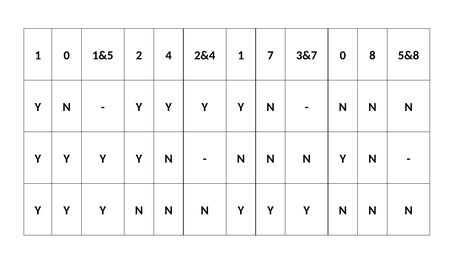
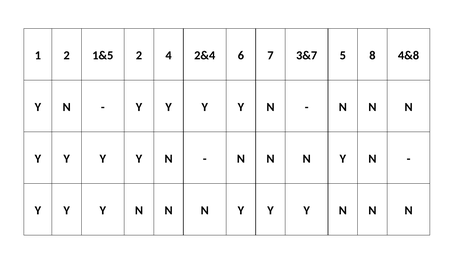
1 0: 0 -> 2
2&4 1: 1 -> 6
3&7 0: 0 -> 5
5&8: 5&8 -> 4&8
